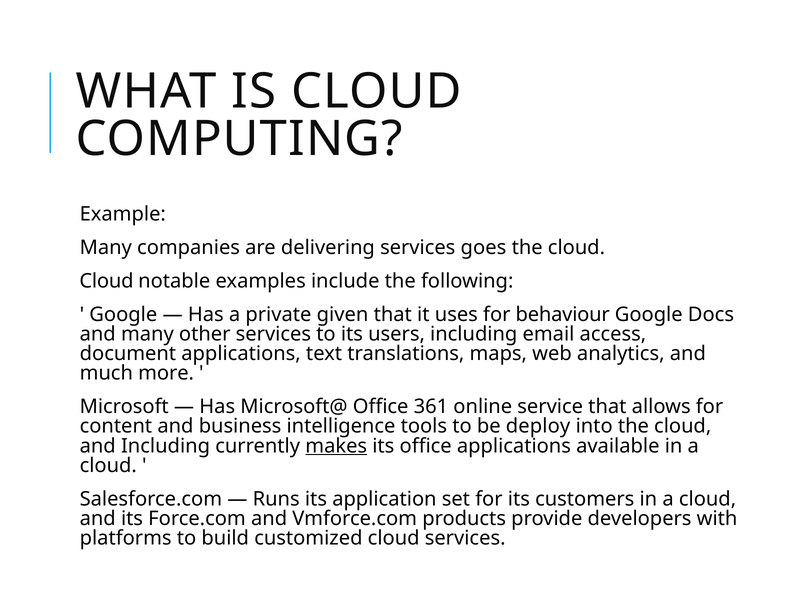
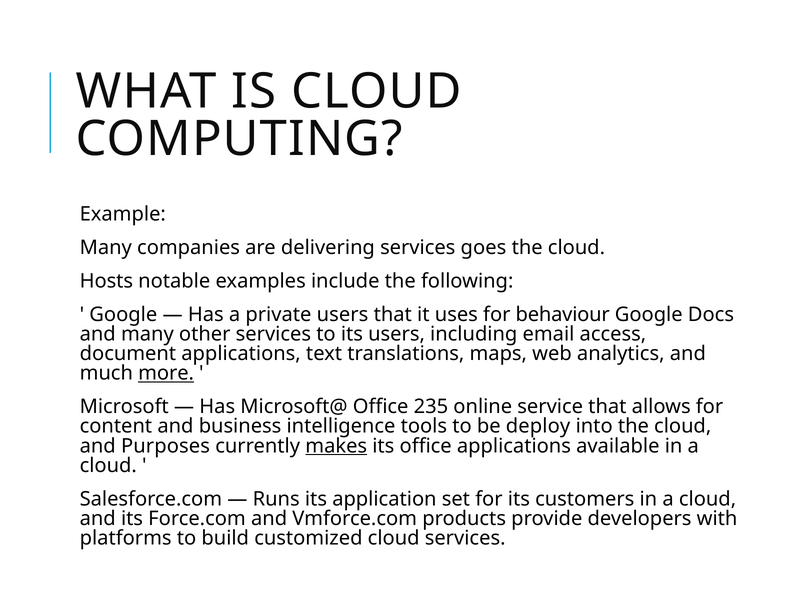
Cloud at (106, 281): Cloud -> Hosts
private given: given -> users
more underline: none -> present
361: 361 -> 235
and Including: Including -> Purposes
